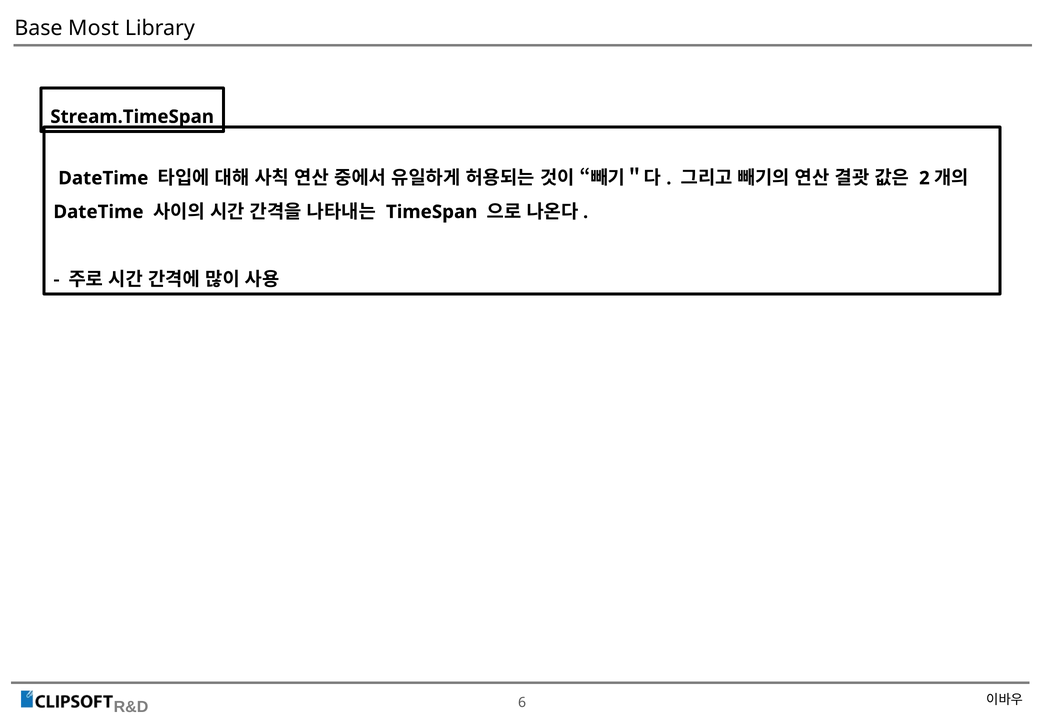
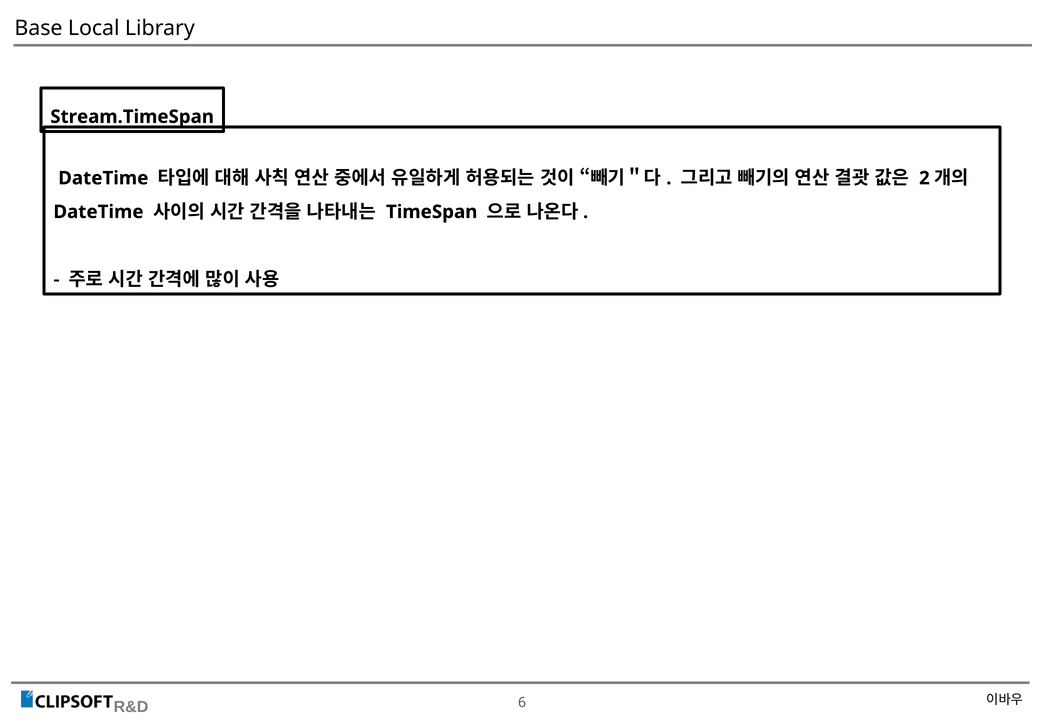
Most: Most -> Local
